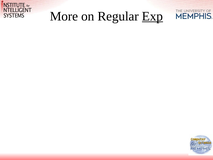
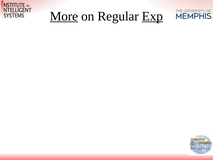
More underline: none -> present
